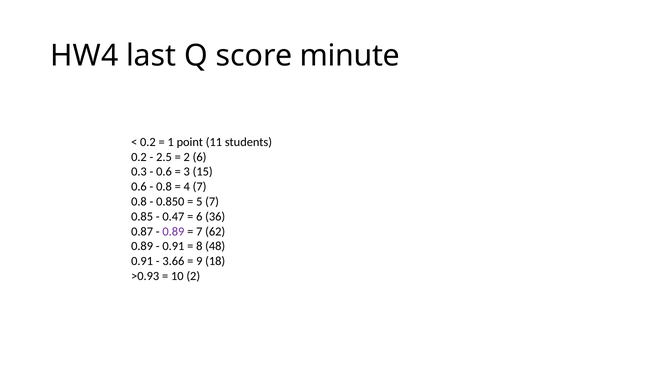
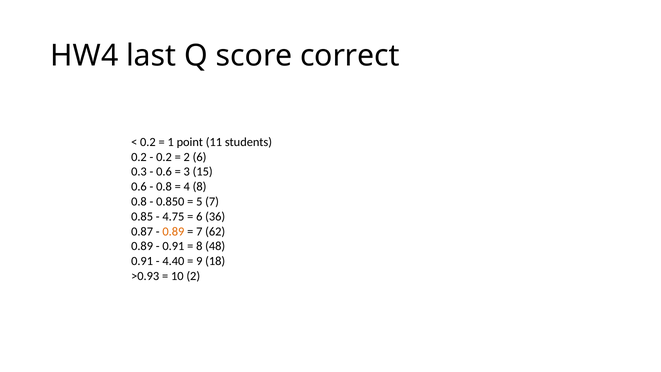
minute: minute -> correct
2.5 at (164, 157): 2.5 -> 0.2
4 7: 7 -> 8
0.47: 0.47 -> 4.75
0.89 at (173, 231) colour: purple -> orange
3.66: 3.66 -> 4.40
